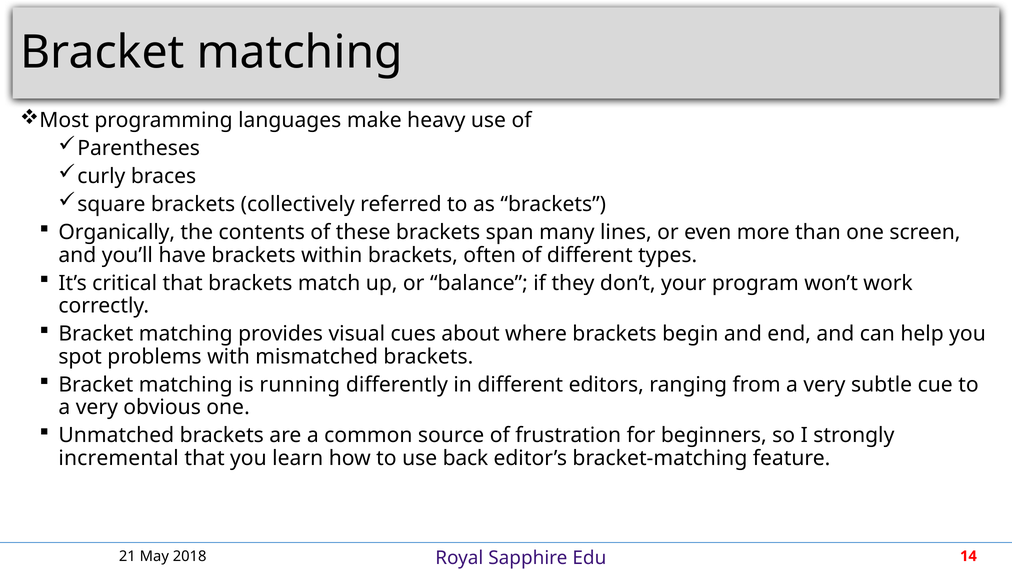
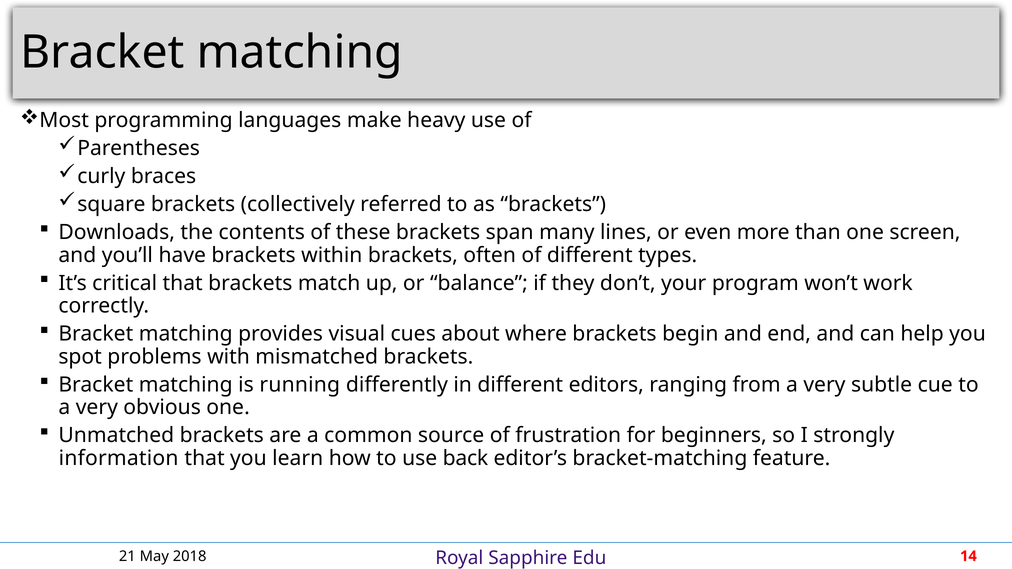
Organically: Organically -> Downloads
incremental: incremental -> information
